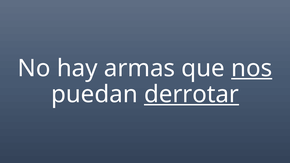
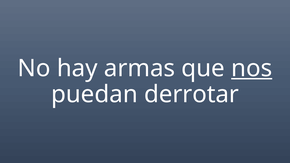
derrotar underline: present -> none
